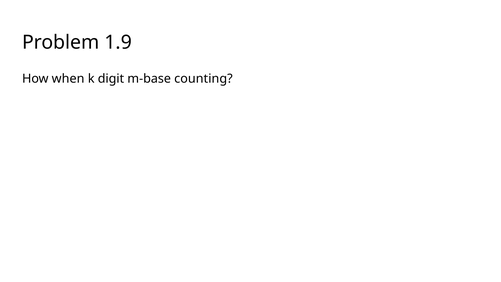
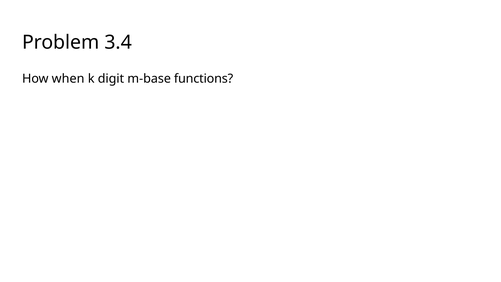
1.9: 1.9 -> 3.4
counting: counting -> functions
